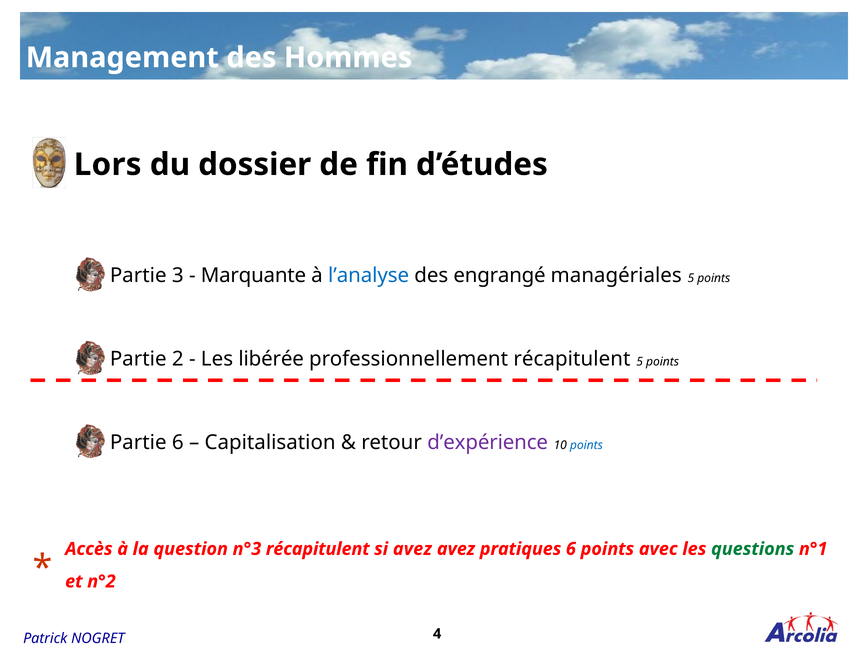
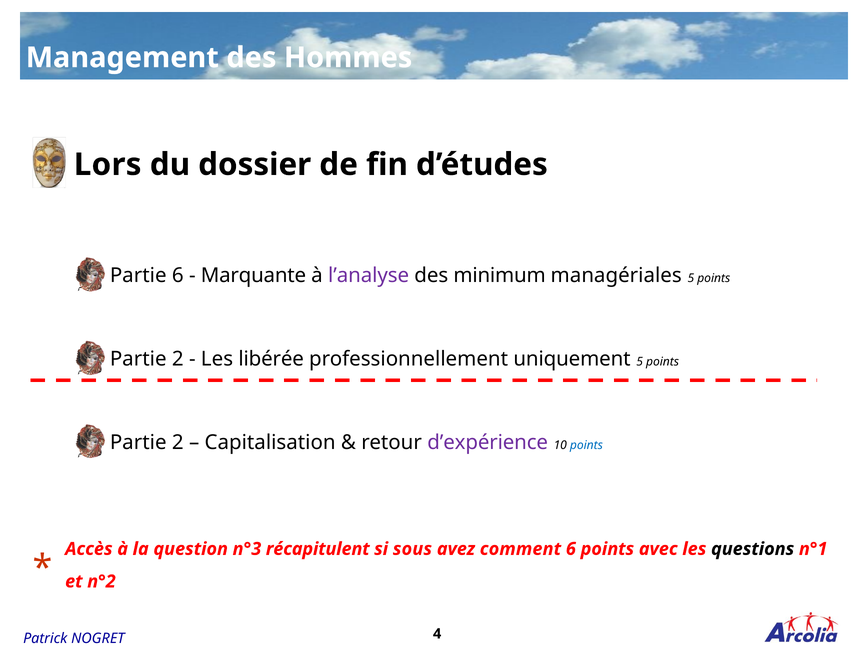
Partie 3: 3 -> 6
l’analyse colour: blue -> purple
engrangé: engrangé -> minimum
professionnellement récapitulent: récapitulent -> uniquement
6 at (178, 443): 6 -> 2
si avez: avez -> sous
pratiques: pratiques -> comment
questions colour: green -> black
